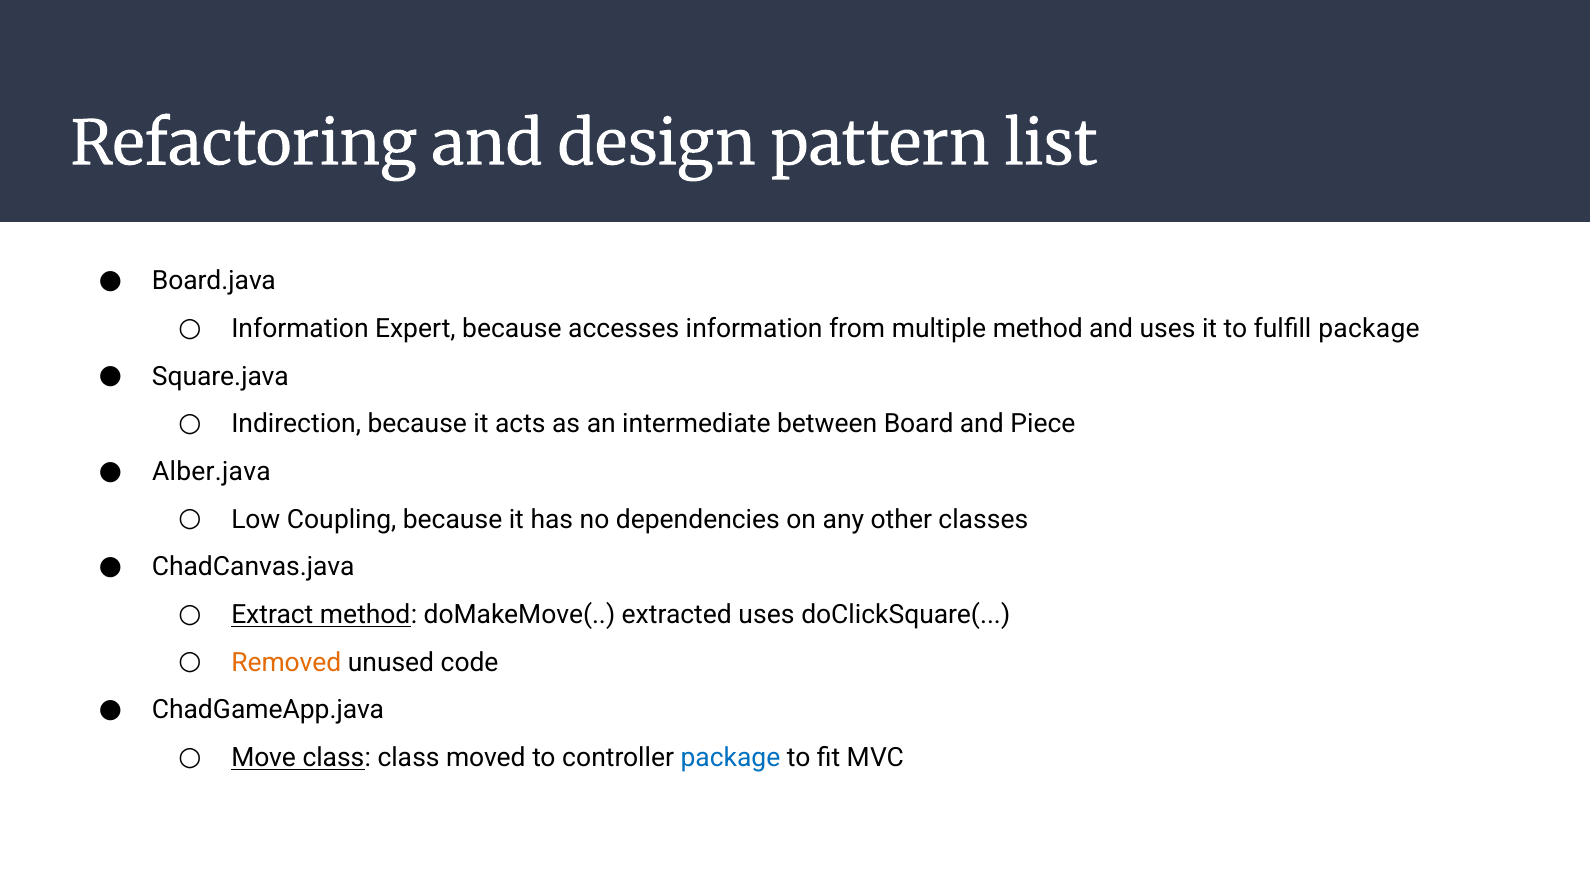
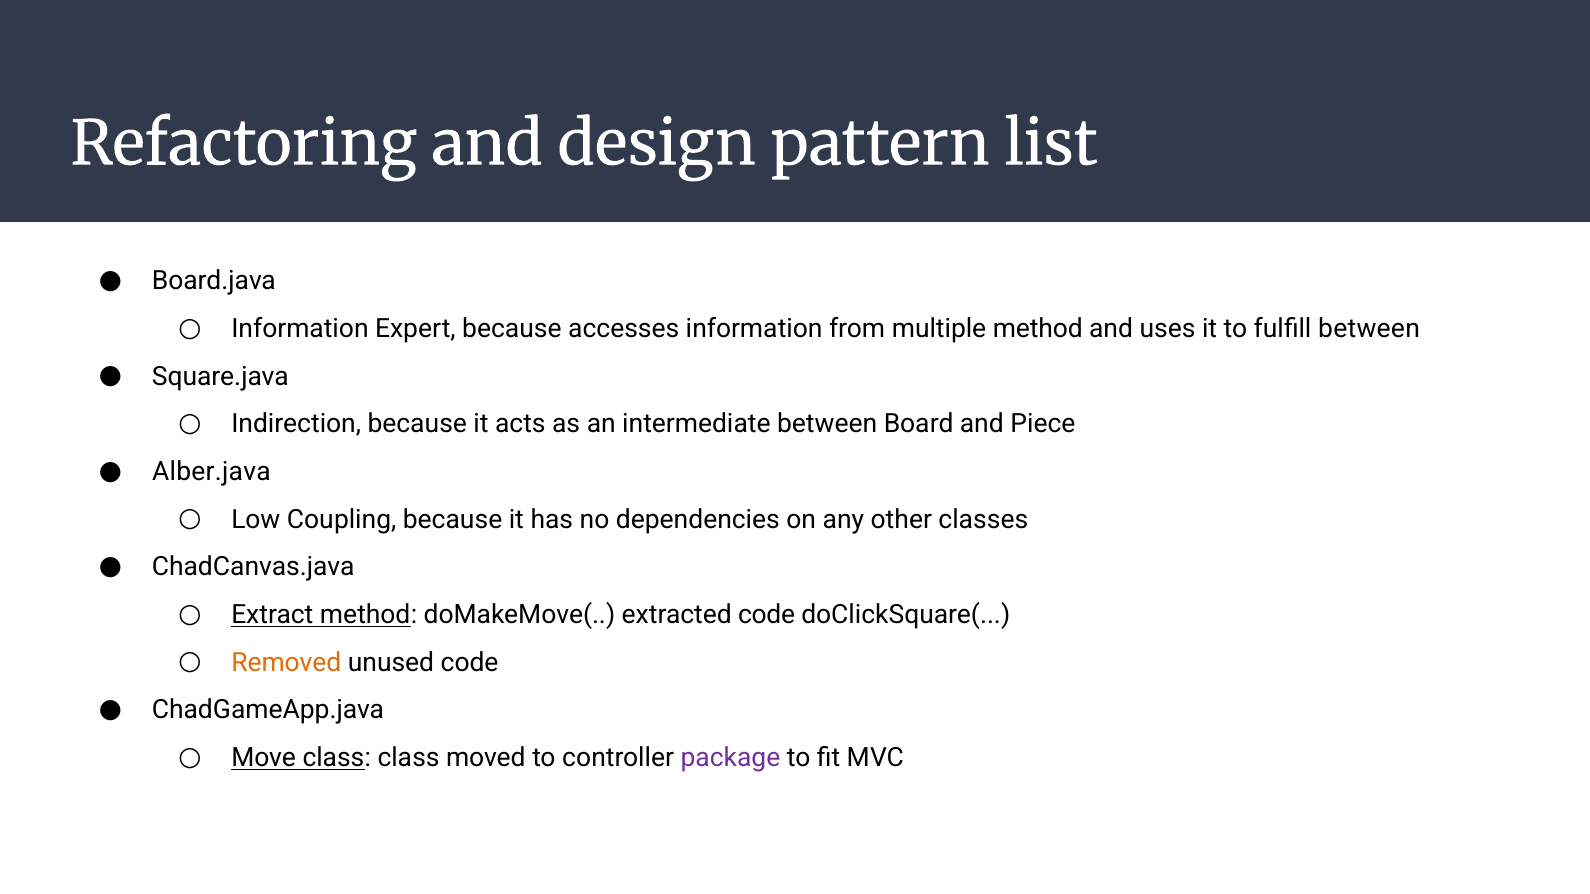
fulfill package: package -> between
extracted uses: uses -> code
package at (730, 758) colour: blue -> purple
